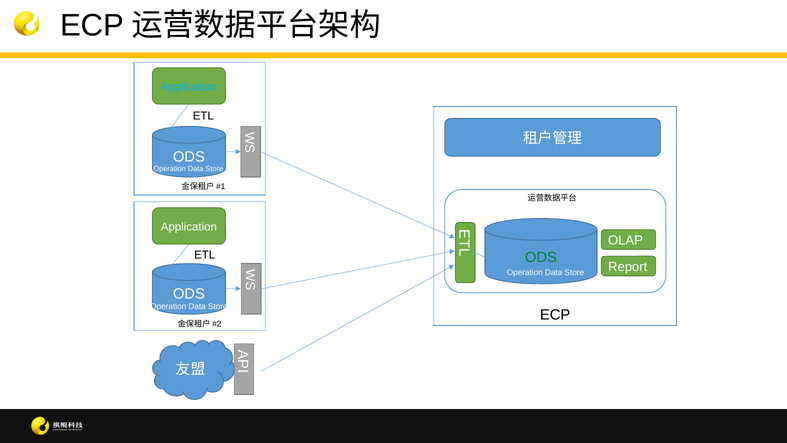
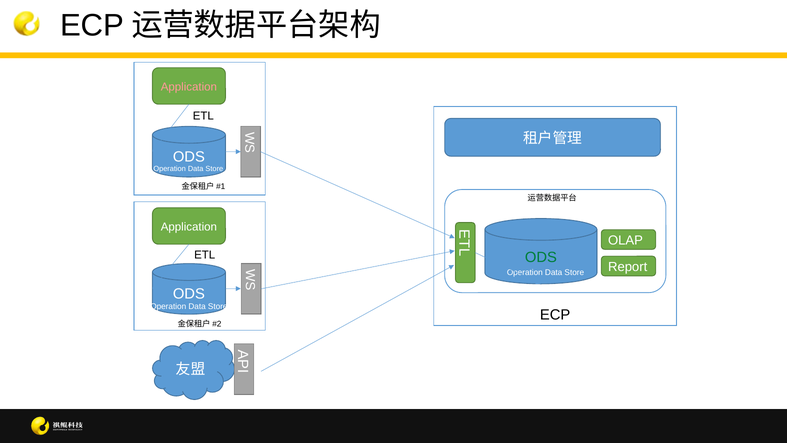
Application at (189, 87) colour: light blue -> pink
